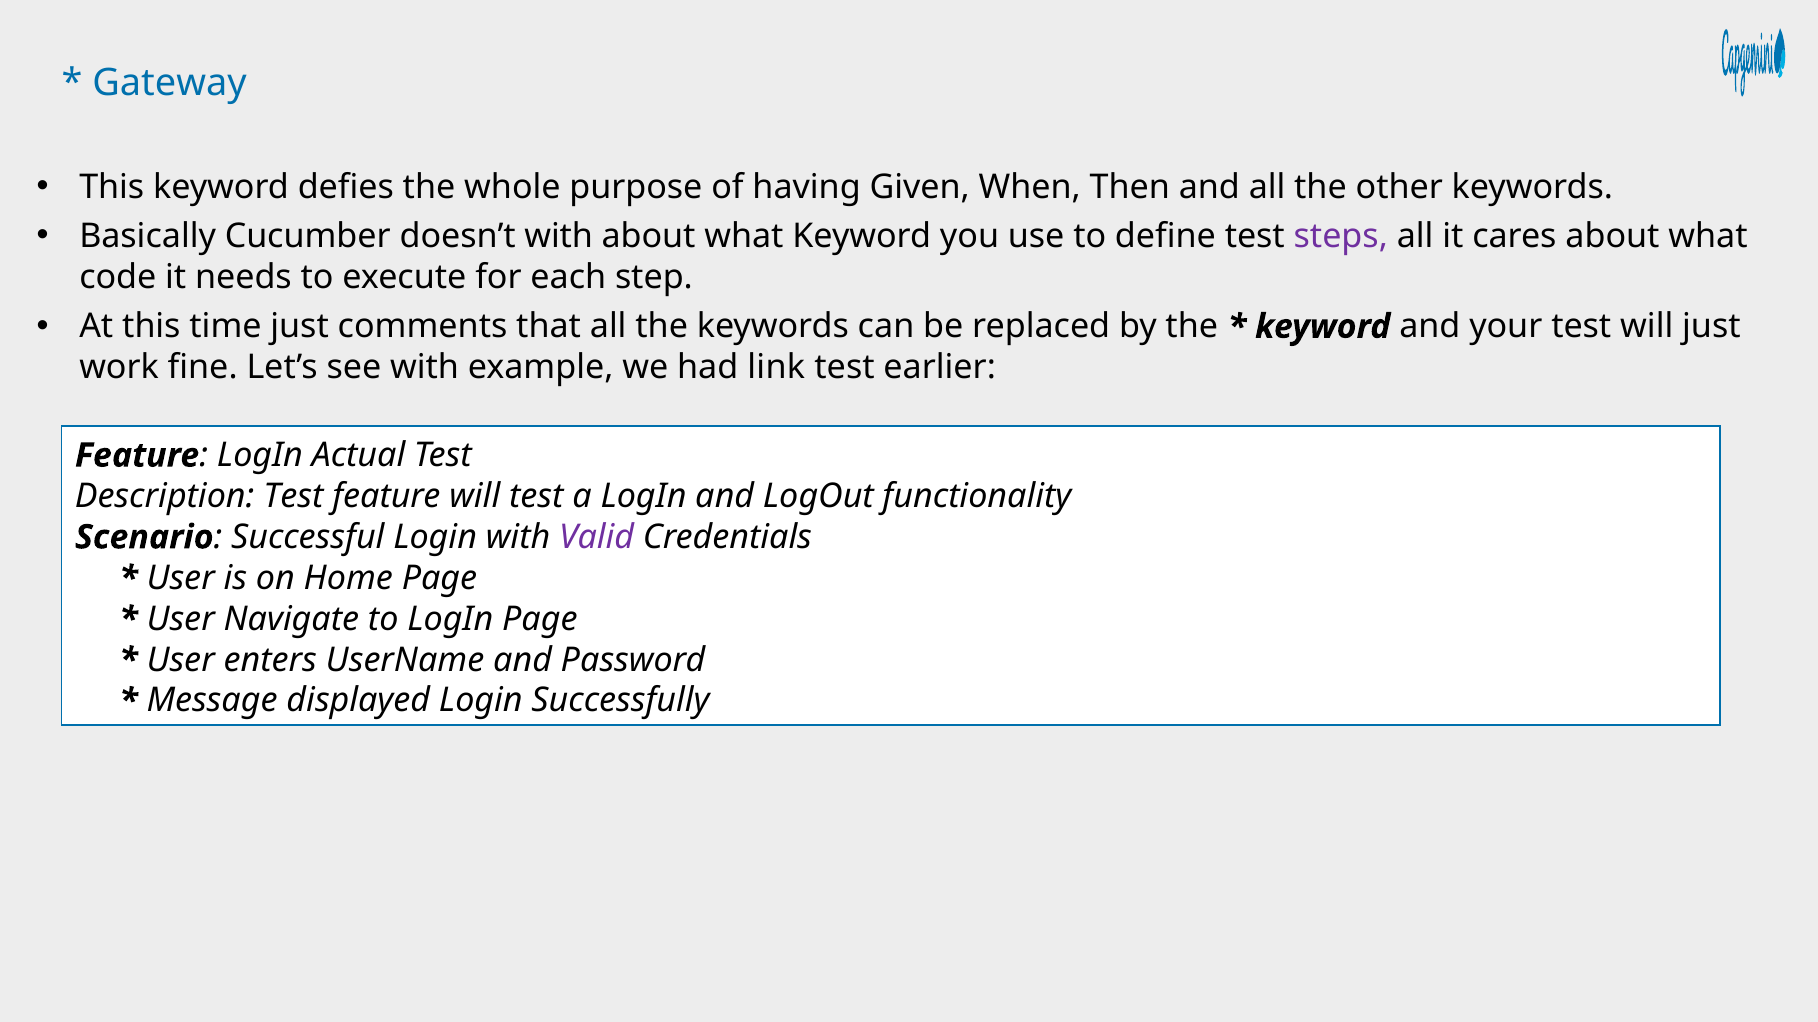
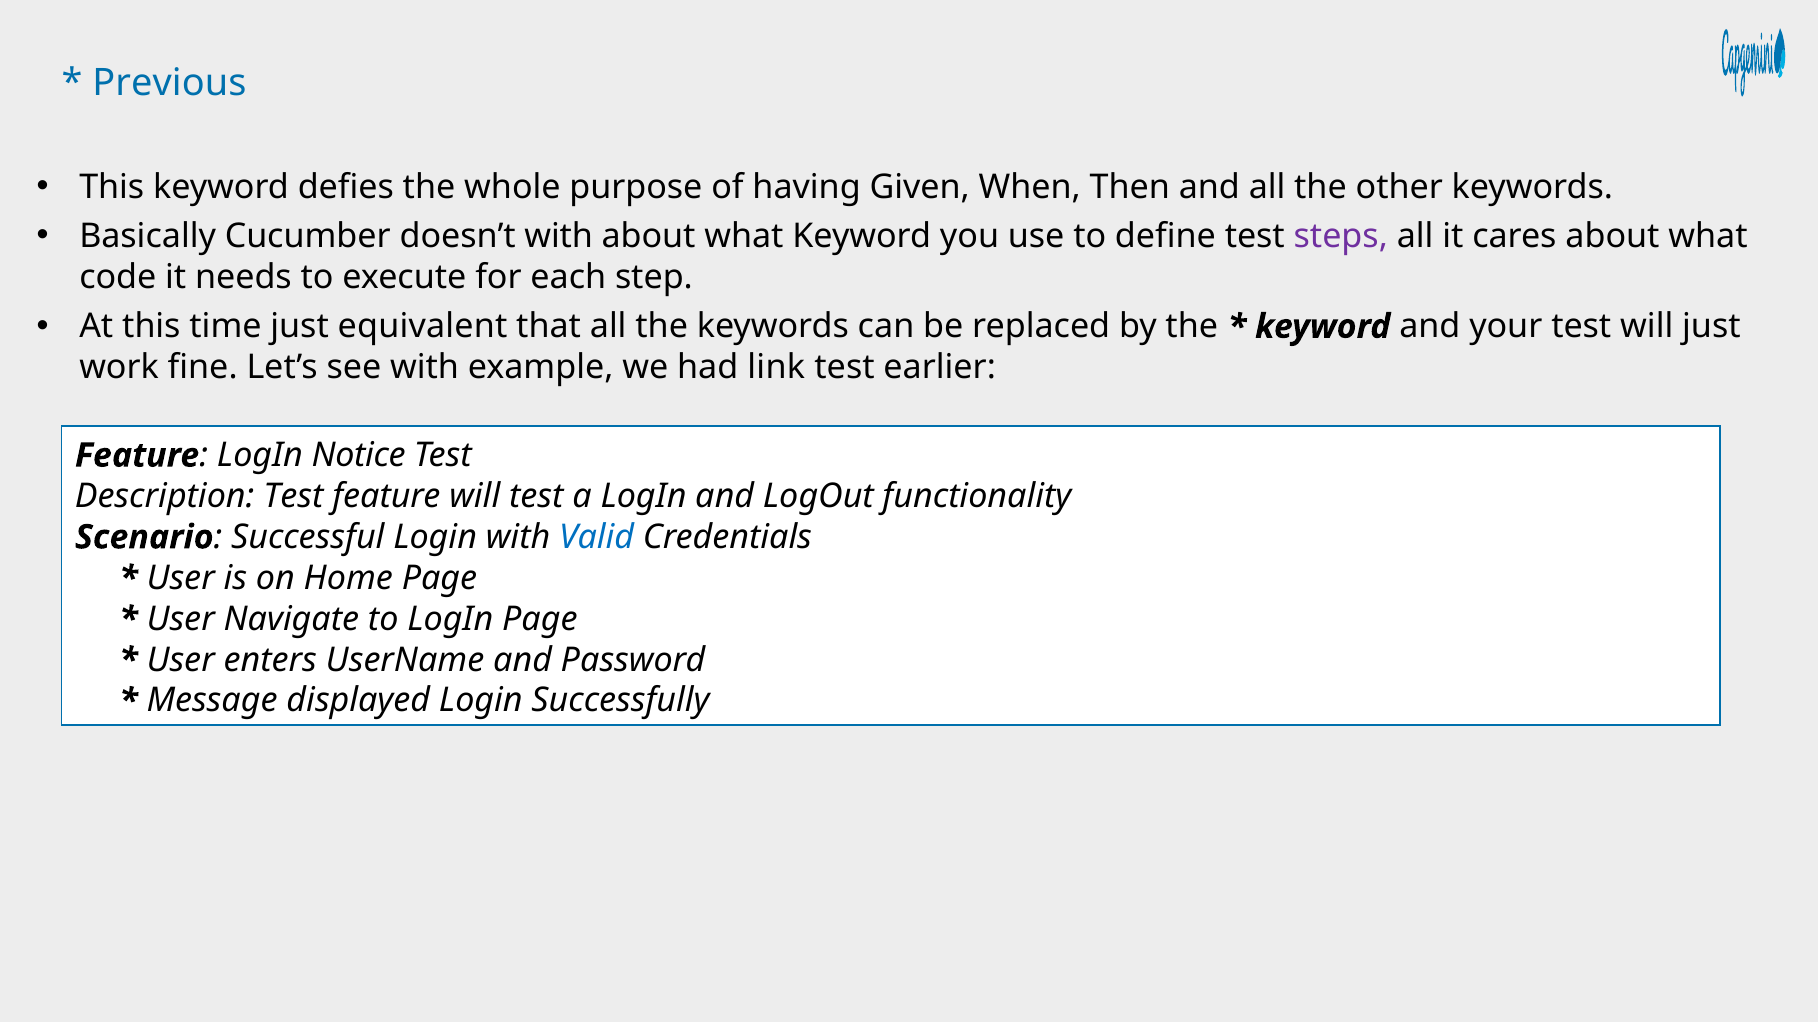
Gateway: Gateway -> Previous
comments: comments -> equivalent
Actual: Actual -> Notice
Valid colour: purple -> blue
